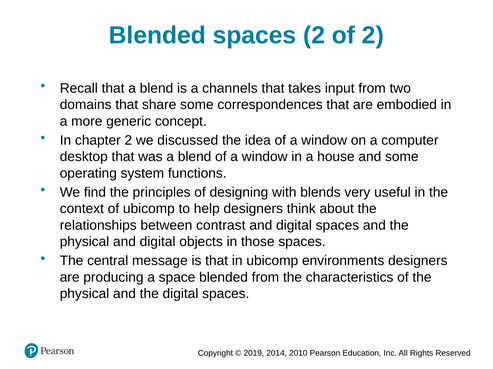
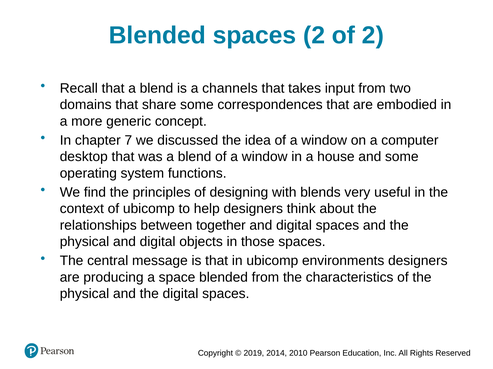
chapter 2: 2 -> 7
contrast: contrast -> together
